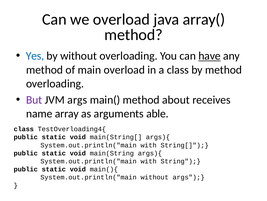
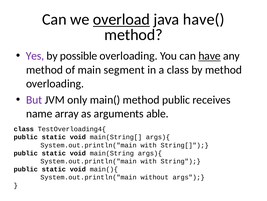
overload at (121, 19) underline: none -> present
array(: array( -> have(
Yes colour: blue -> purple
by without: without -> possible
main overload: overload -> segment
JVM args: args -> only
method about: about -> public
